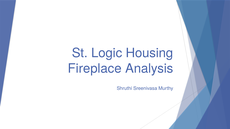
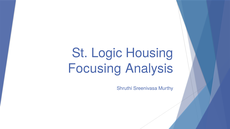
Fireplace: Fireplace -> Focusing
